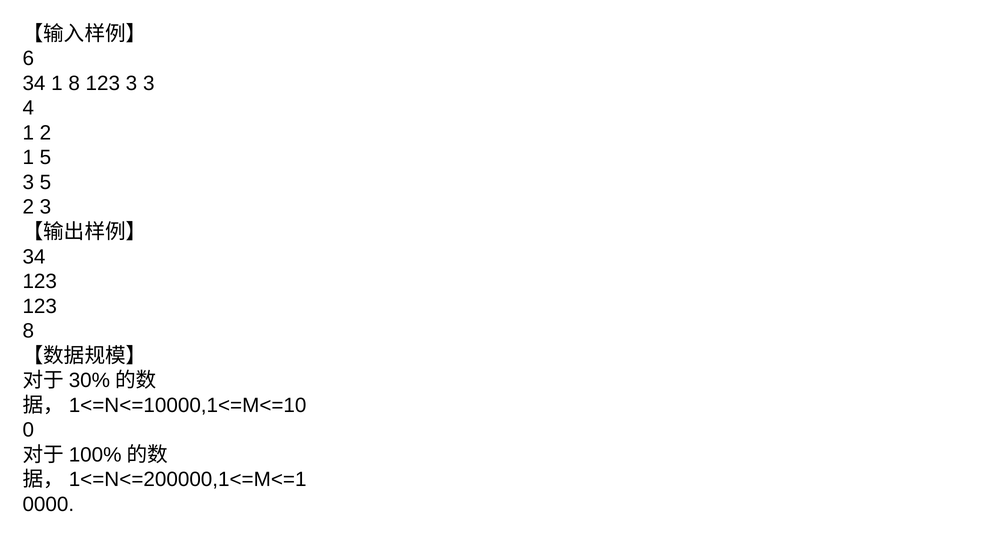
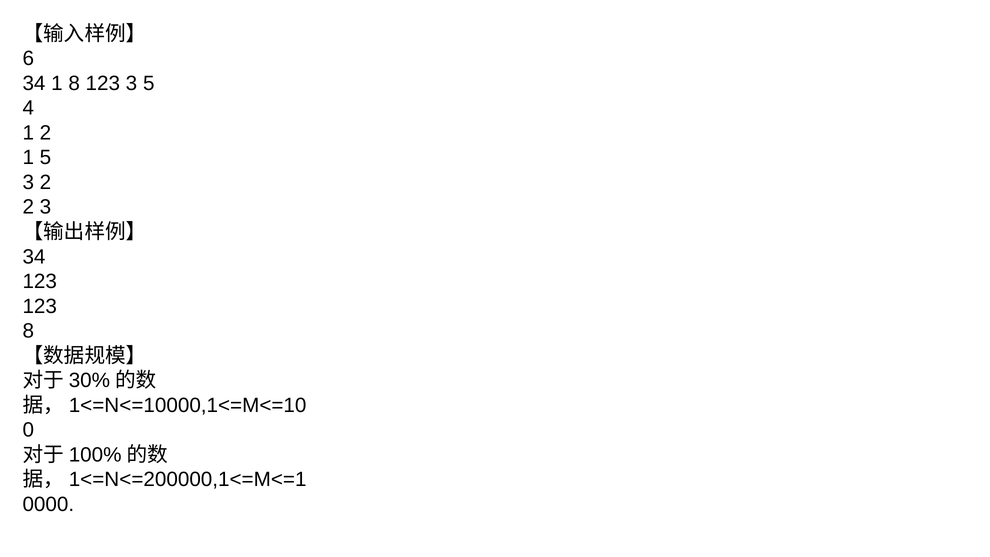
3 3: 3 -> 5
3 5: 5 -> 2
